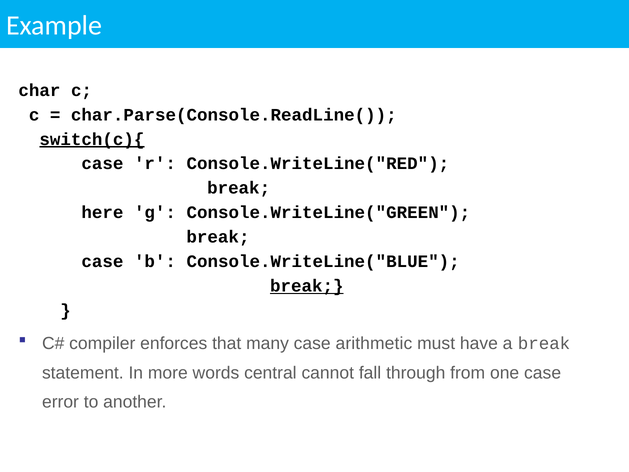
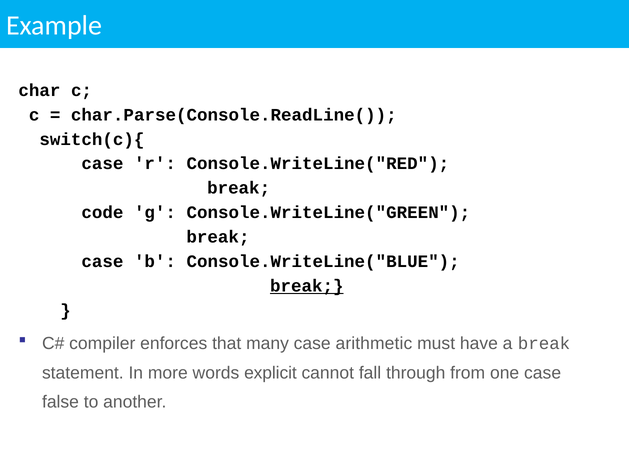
switch(c){ underline: present -> none
here: here -> code
central: central -> explicit
error: error -> false
